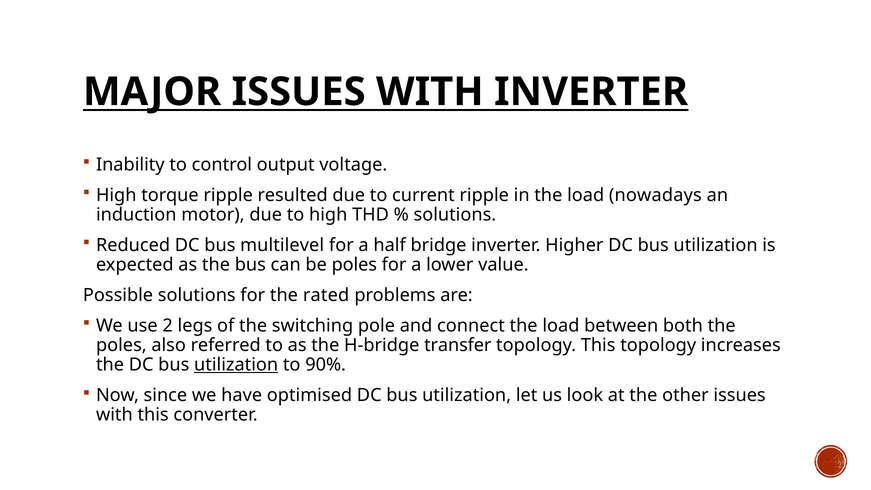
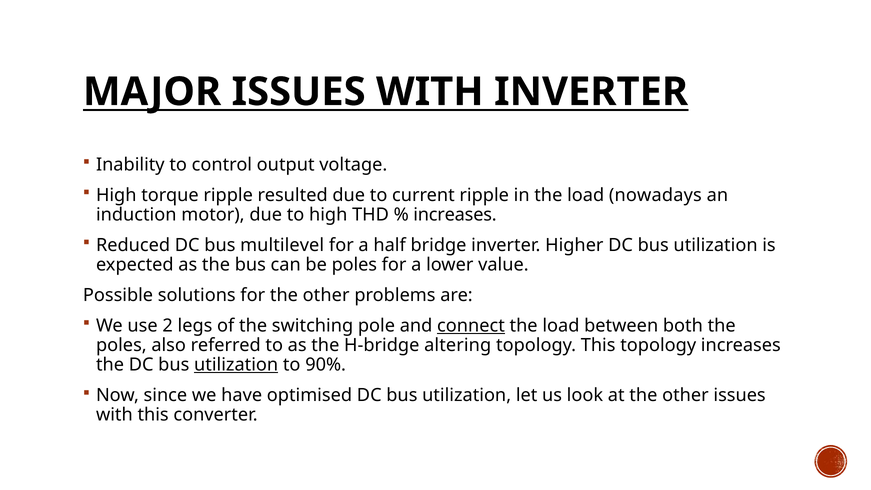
solutions at (455, 215): solutions -> increases
for the rated: rated -> other
connect underline: none -> present
transfer: transfer -> altering
